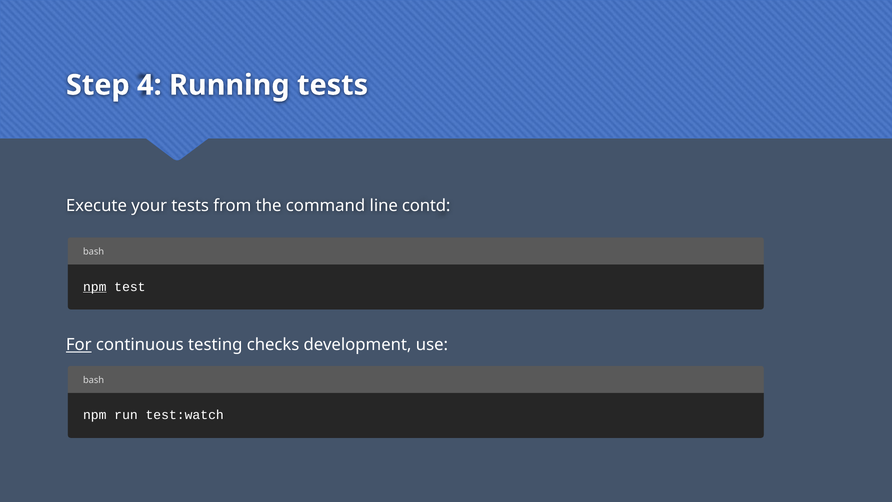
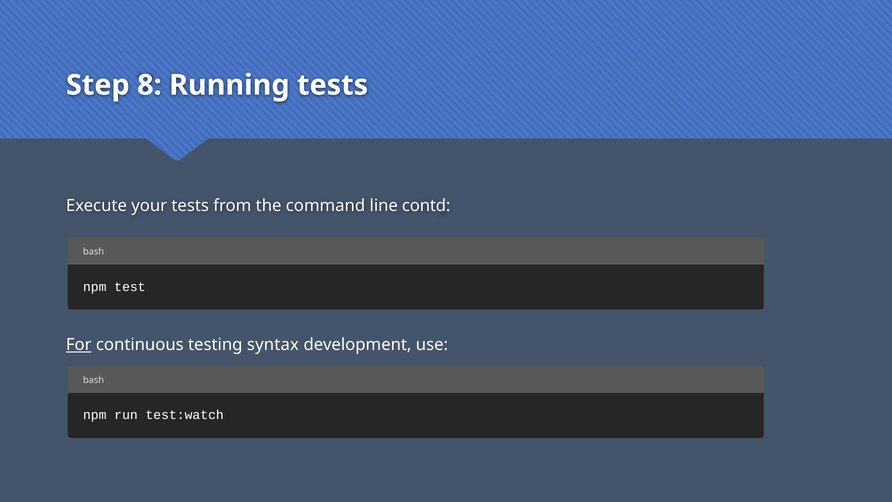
4: 4 -> 8
npm at (95, 287) underline: present -> none
checks: checks -> syntax
